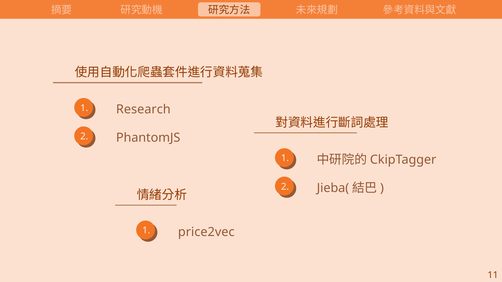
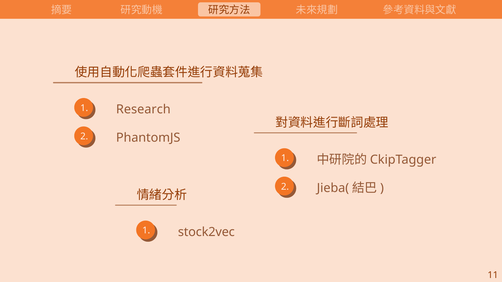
price2vec: price2vec -> stock2vec
